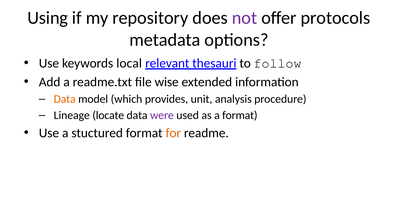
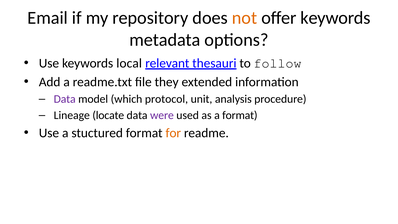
Using: Using -> Email
not colour: purple -> orange
offer protocols: protocols -> keywords
wise: wise -> they
Data at (65, 99) colour: orange -> purple
provides: provides -> protocol
